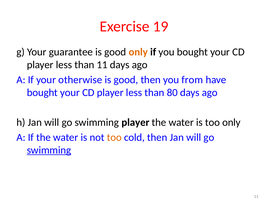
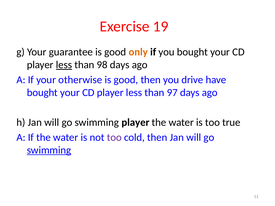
less at (64, 65) underline: none -> present
than 11: 11 -> 98
from: from -> drive
80: 80 -> 97
too only: only -> true
too at (114, 137) colour: orange -> purple
